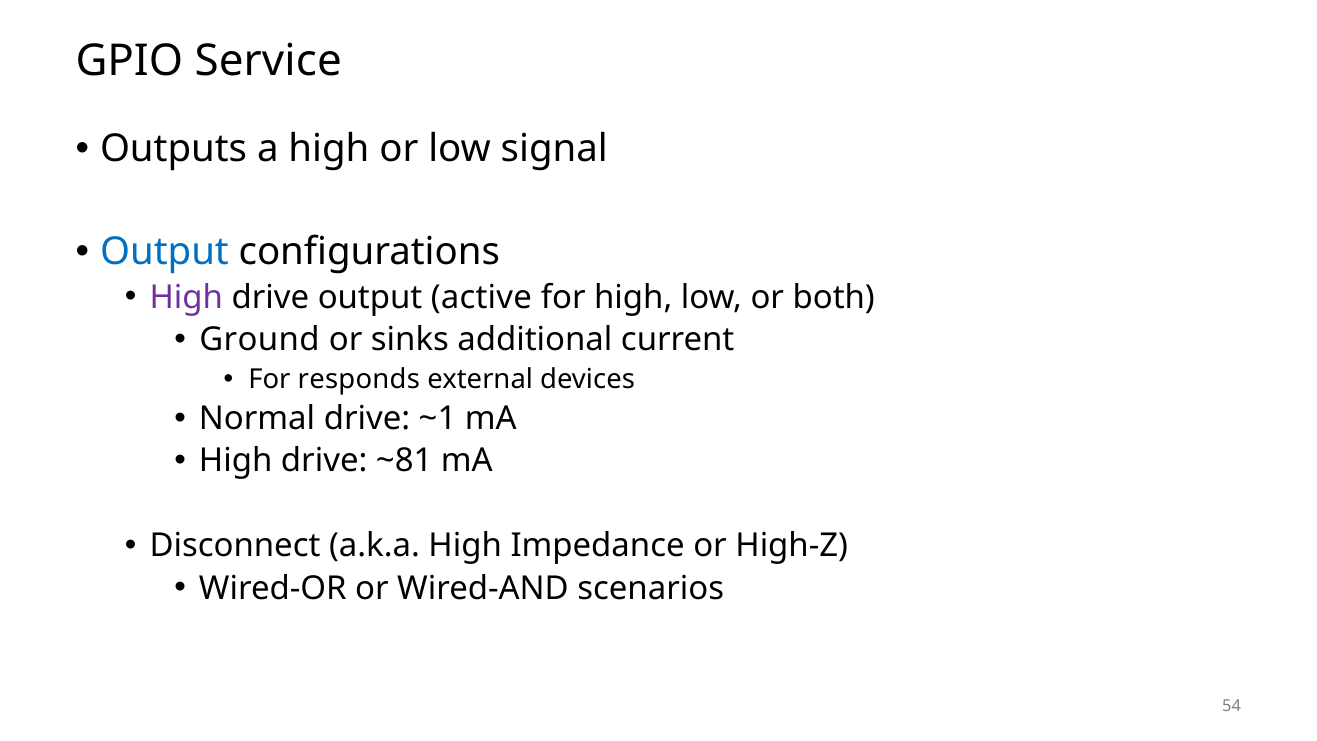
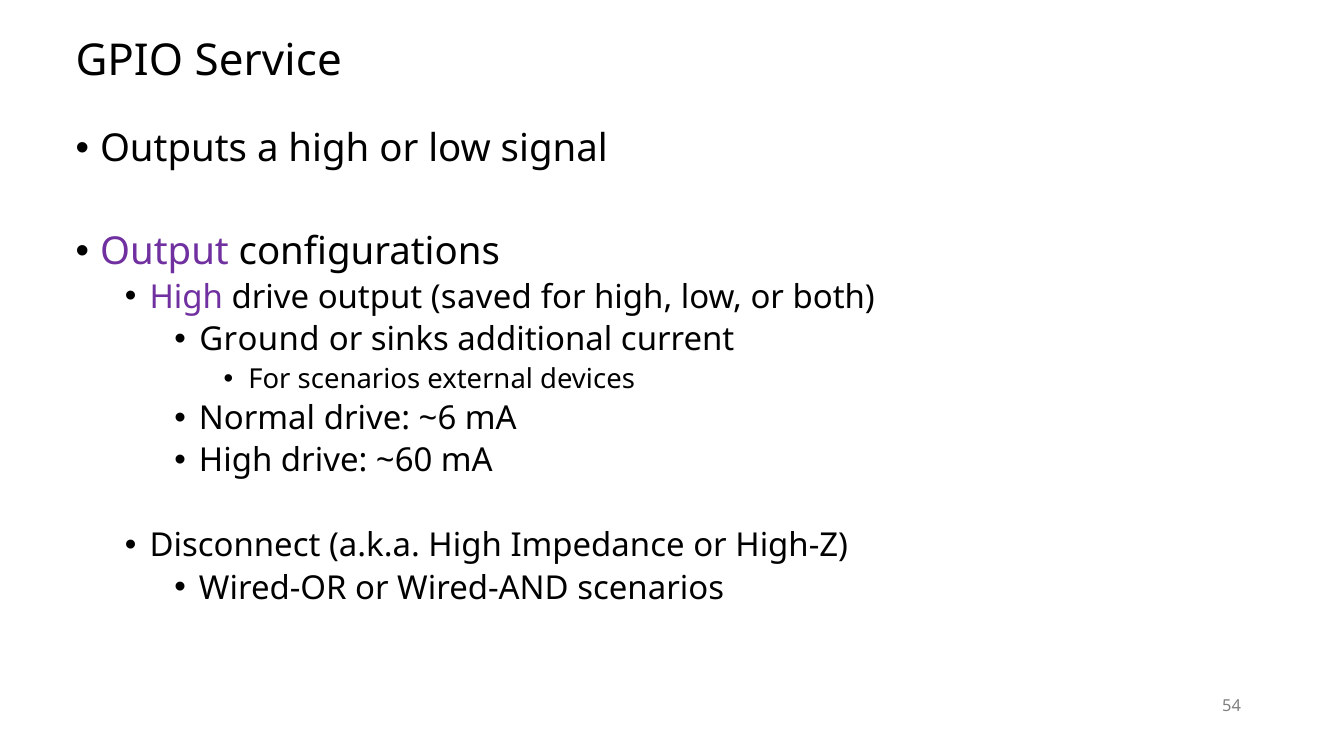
Output at (165, 252) colour: blue -> purple
active: active -> saved
For responds: responds -> scenarios
~1: ~1 -> ~6
~81: ~81 -> ~60
